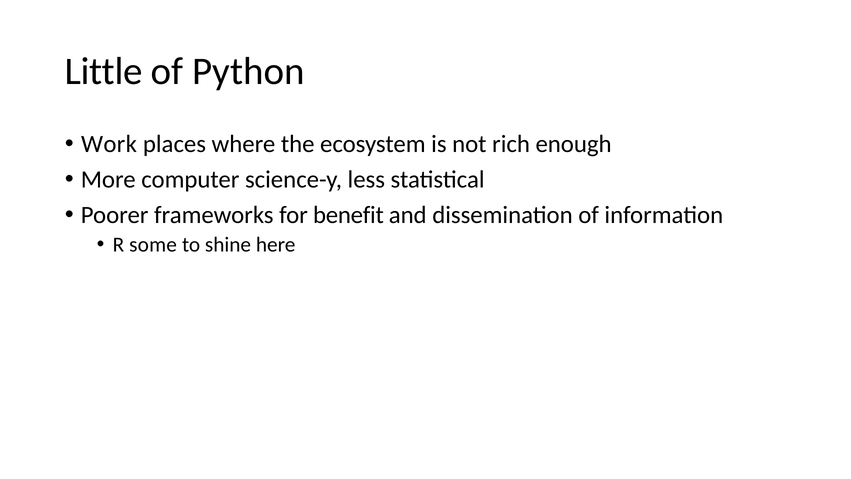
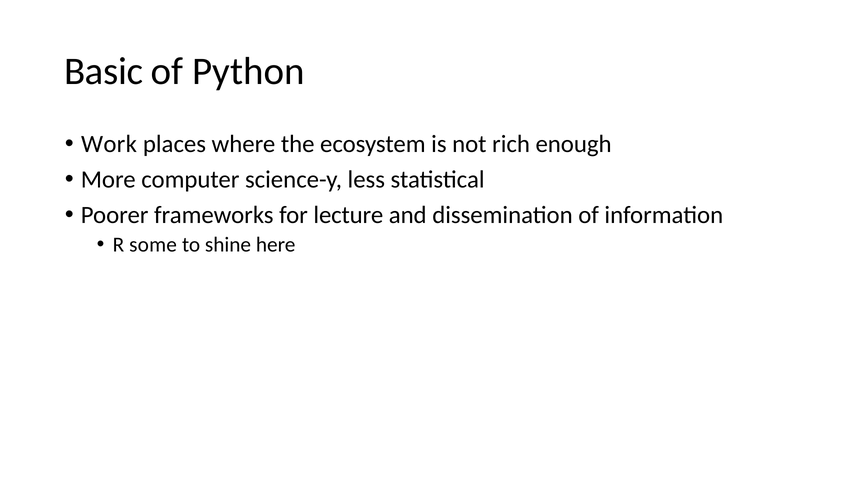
Little: Little -> Basic
benefit: benefit -> lecture
